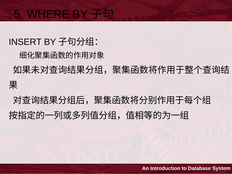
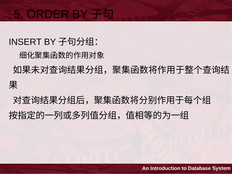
WHERE: WHERE -> ORDER
